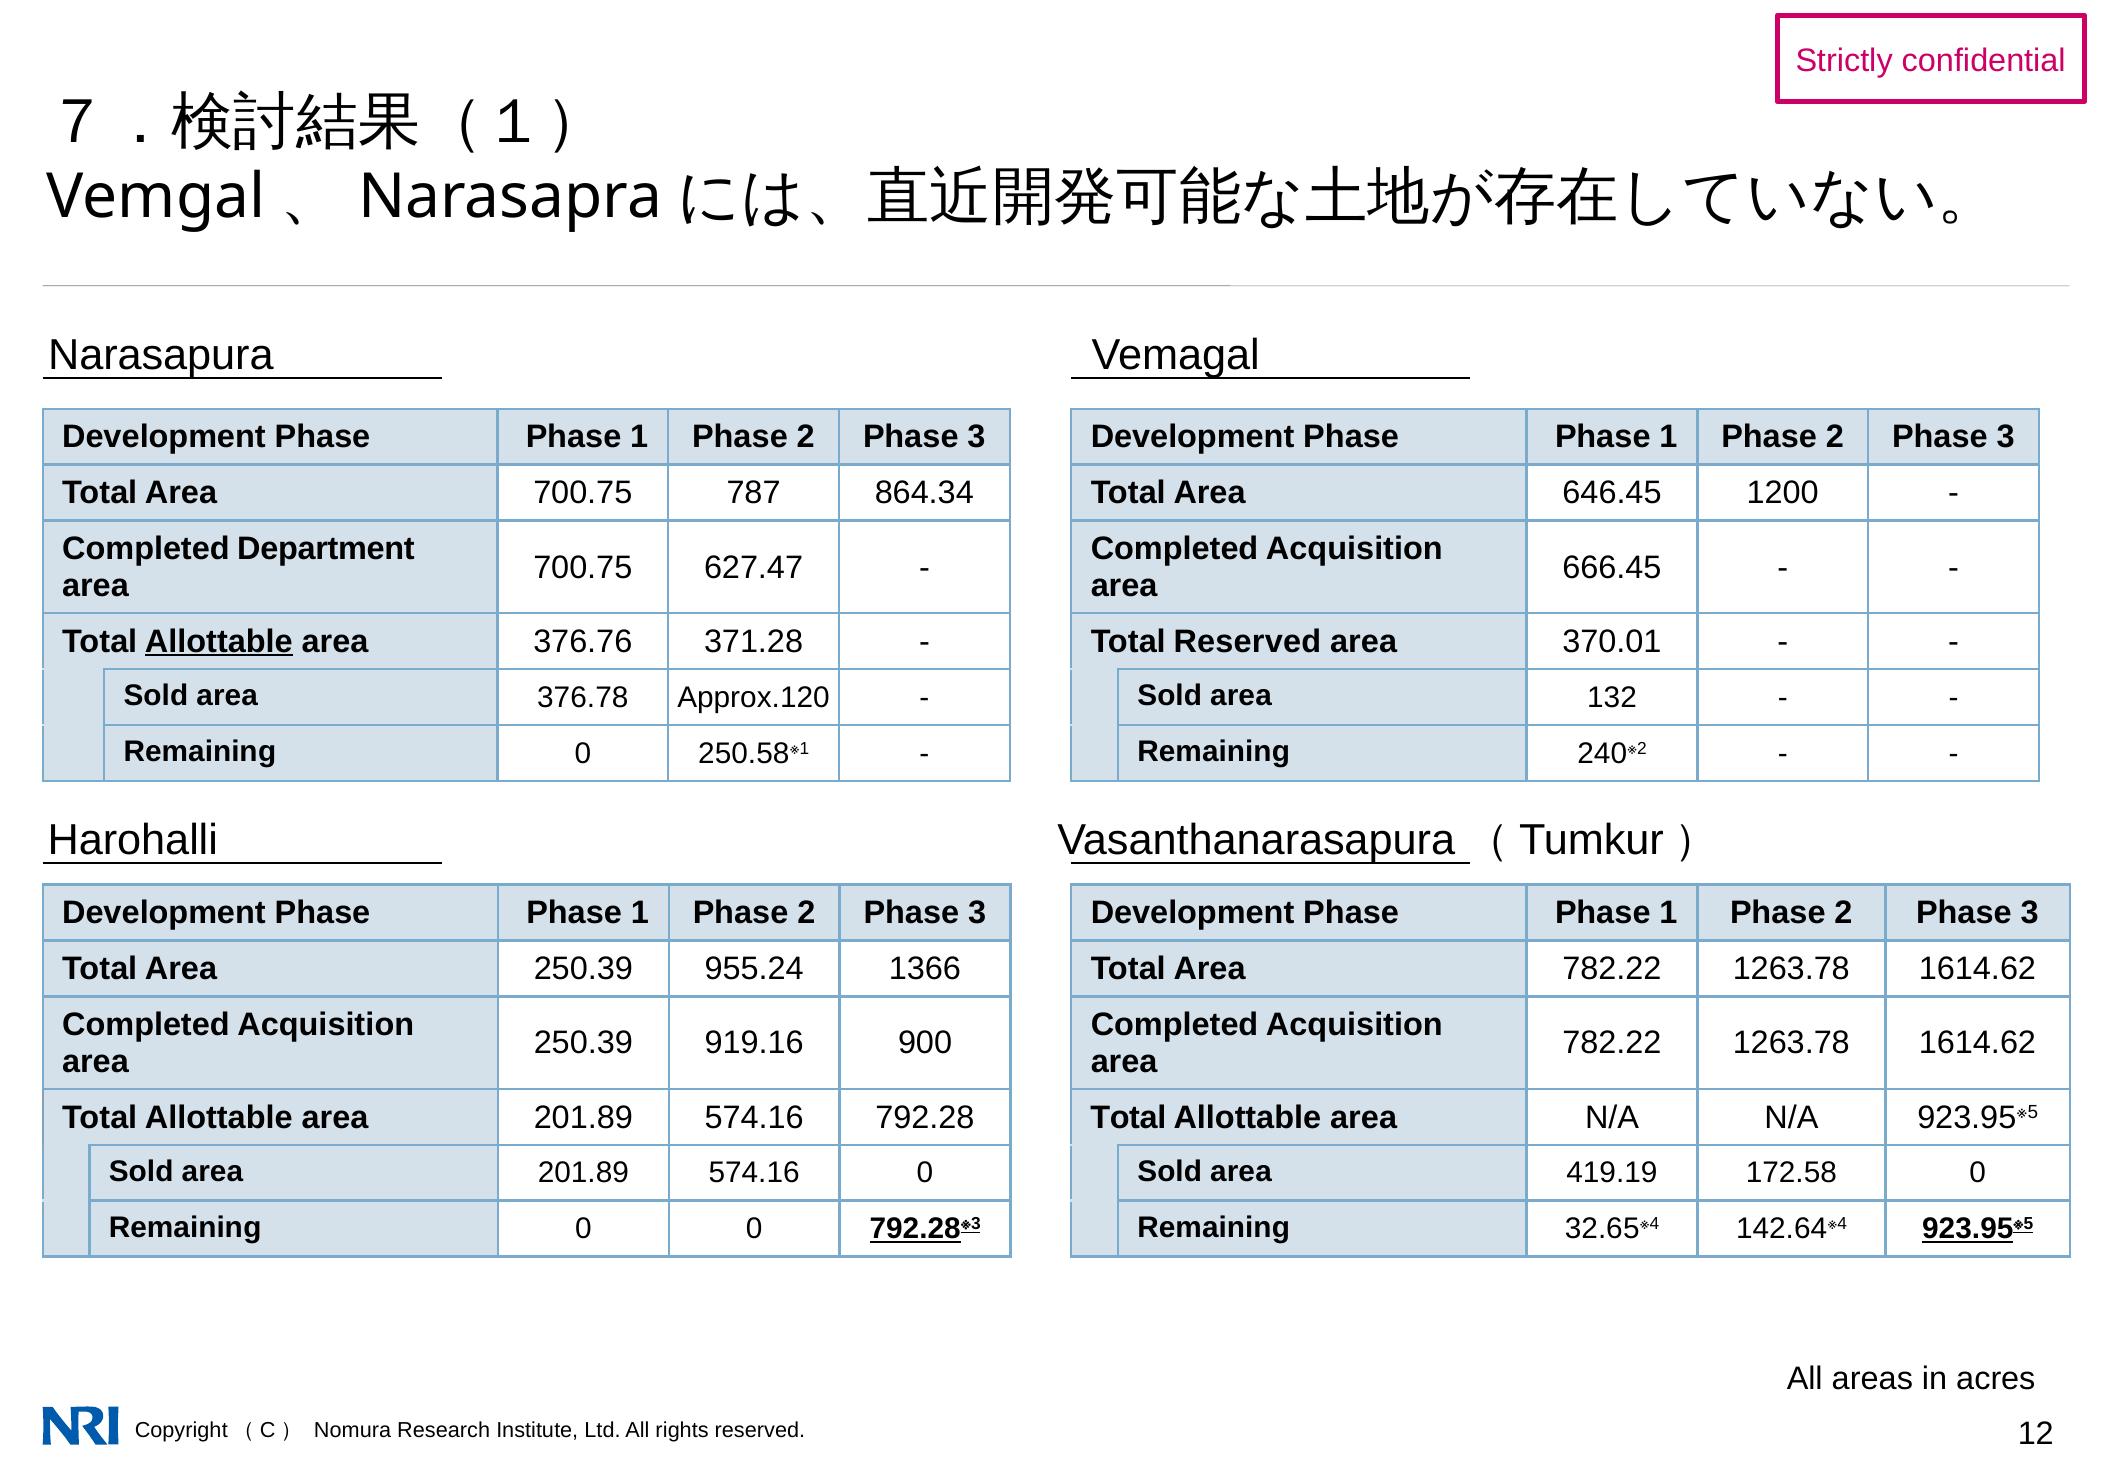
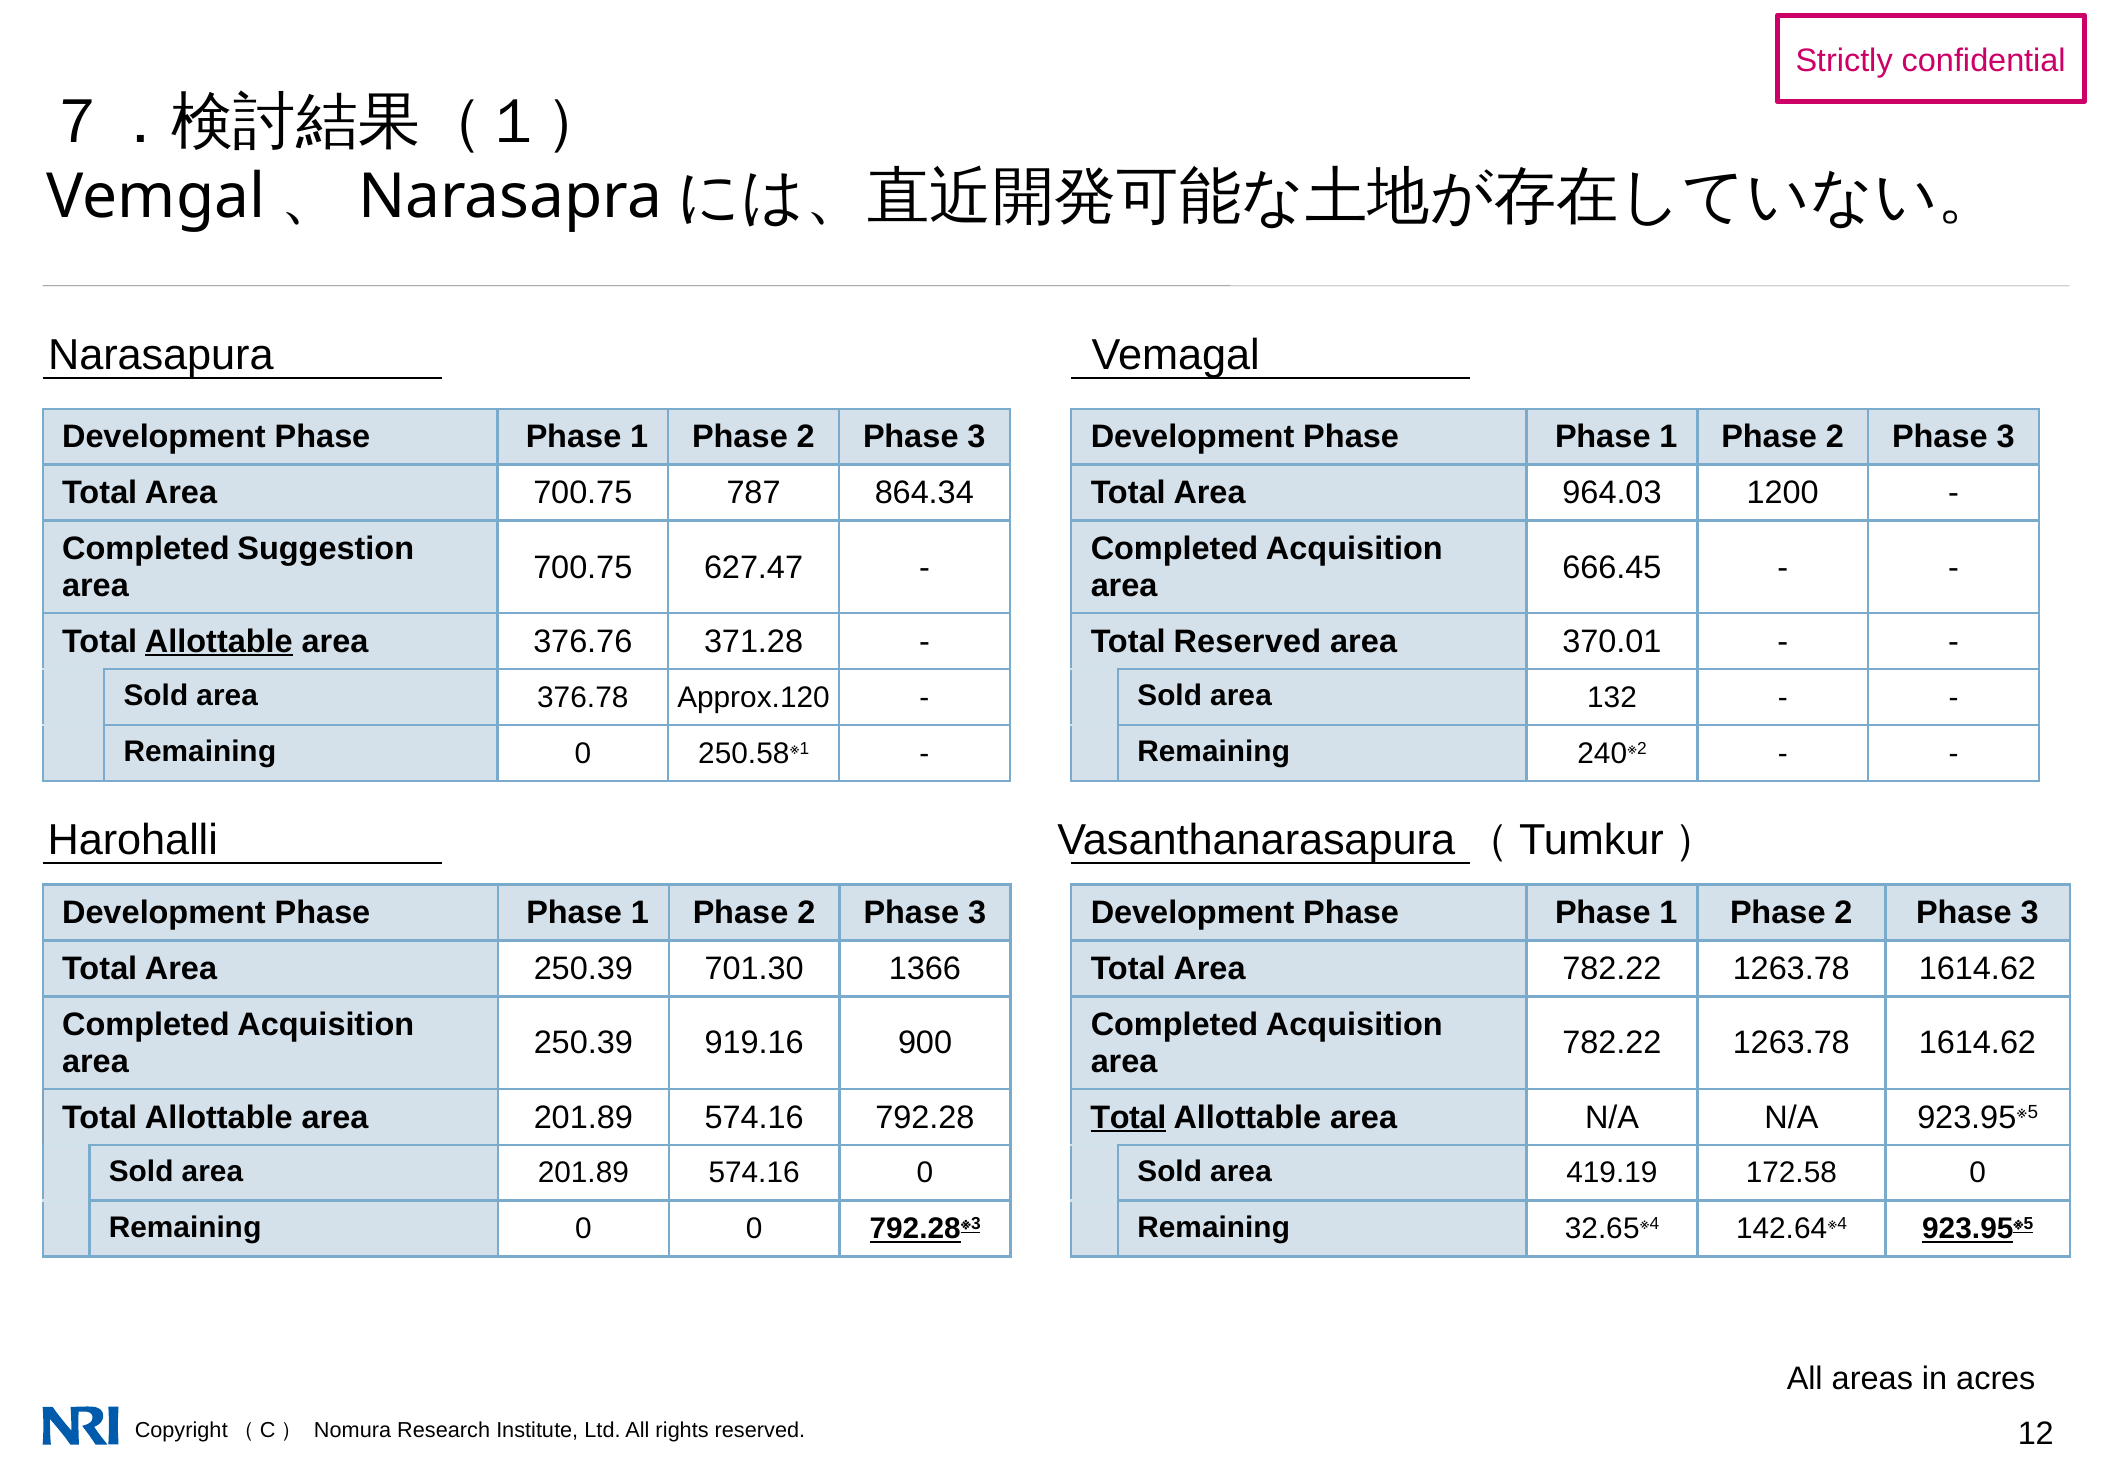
646.45: 646.45 -> 964.03
Department: Department -> Suggestion
955.24: 955.24 -> 701.30
Total at (1128, 1117) underline: none -> present
